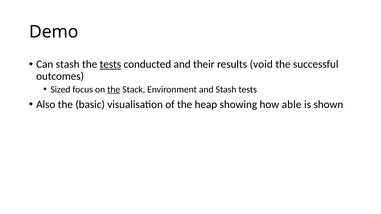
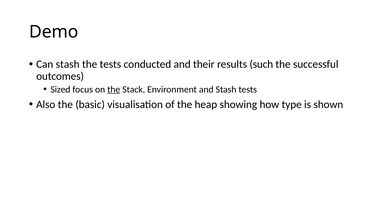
tests at (110, 64) underline: present -> none
void: void -> such
able: able -> type
